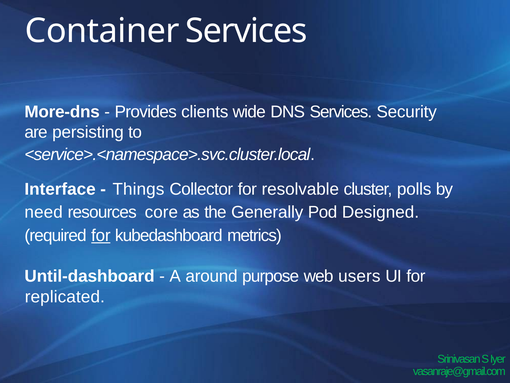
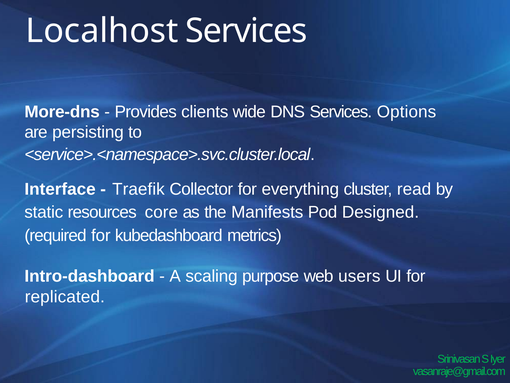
Container: Container -> Localhost
Security: Security -> Options
Things: Things -> Traefik
resolvable: resolvable -> everything
polls: polls -> read
need: need -> static
Generally: Generally -> Manifests
for at (101, 235) underline: present -> none
Until-dashboard: Until-dashboard -> Intro-dashboard
around: around -> scaling
